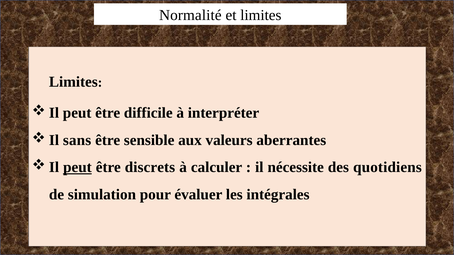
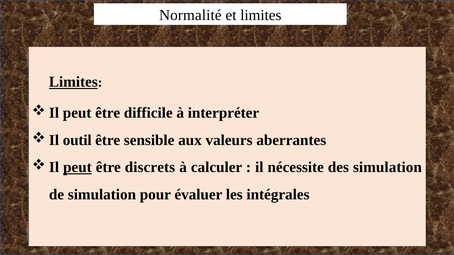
Limites at (73, 82) underline: none -> present
sans: sans -> outil
des quotidiens: quotidiens -> simulation
